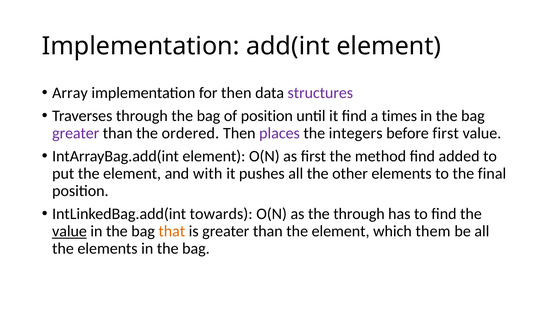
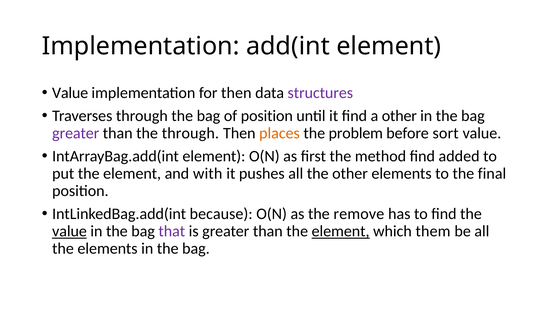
Array at (70, 93): Array -> Value
a times: times -> other
the ordered: ordered -> through
places colour: purple -> orange
integers: integers -> problem
before first: first -> sort
towards: towards -> because
the through: through -> remove
that colour: orange -> purple
element at (341, 231) underline: none -> present
